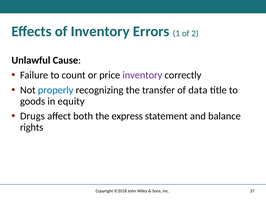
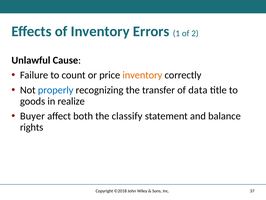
inventory at (142, 75) colour: purple -> orange
equity: equity -> realize
Drugs: Drugs -> Buyer
express: express -> classify
